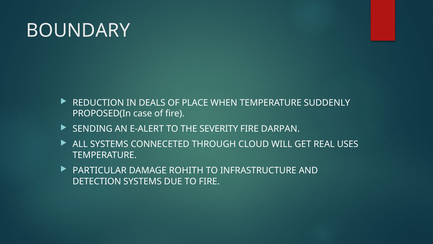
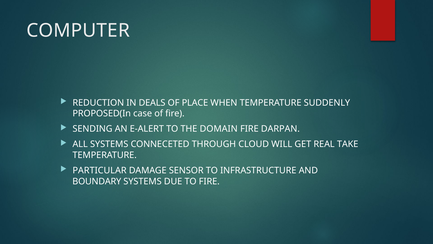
BOUNDARY: BOUNDARY -> COMPUTER
SEVERITY: SEVERITY -> DOMAIN
USES: USES -> TAKE
ROHITH: ROHITH -> SENSOR
DETECTION: DETECTION -> BOUNDARY
